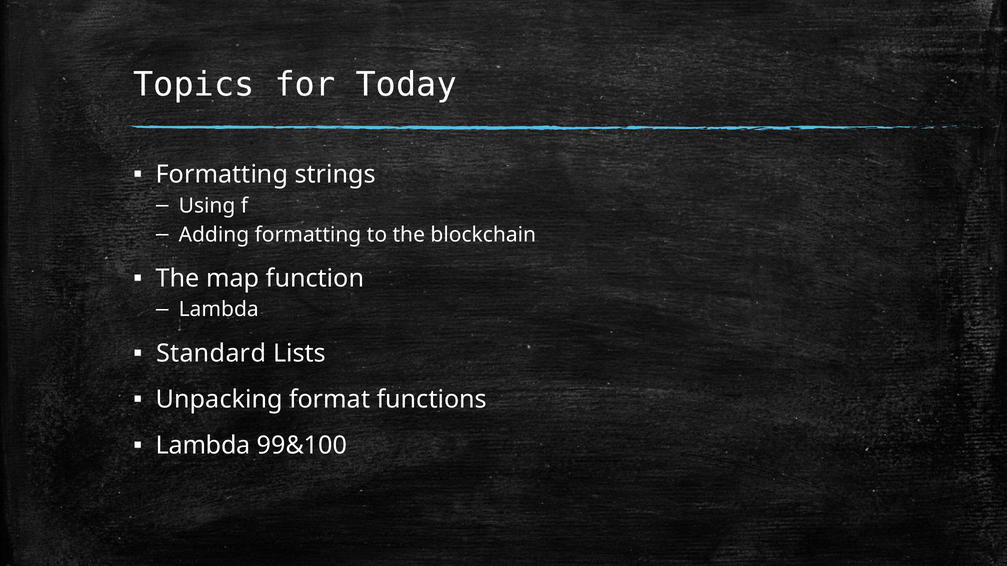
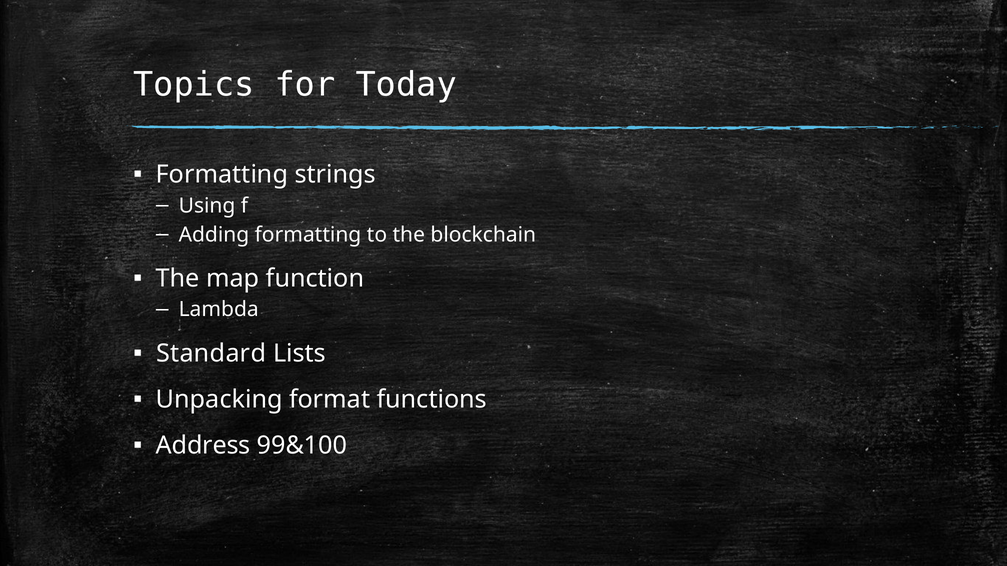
Lambda at (203, 446): Lambda -> Address
